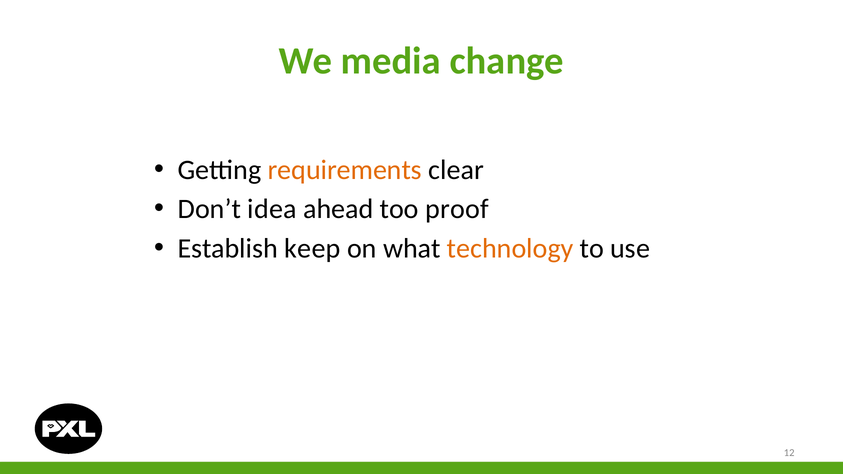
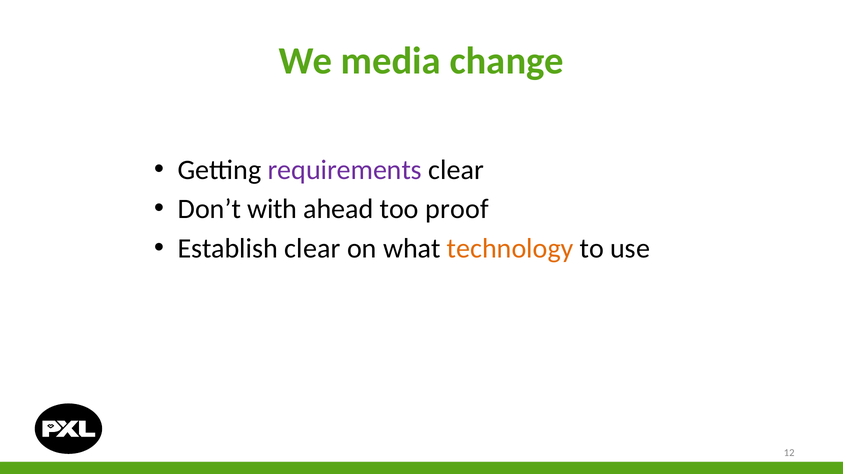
requirements colour: orange -> purple
idea: idea -> with
Establish keep: keep -> clear
